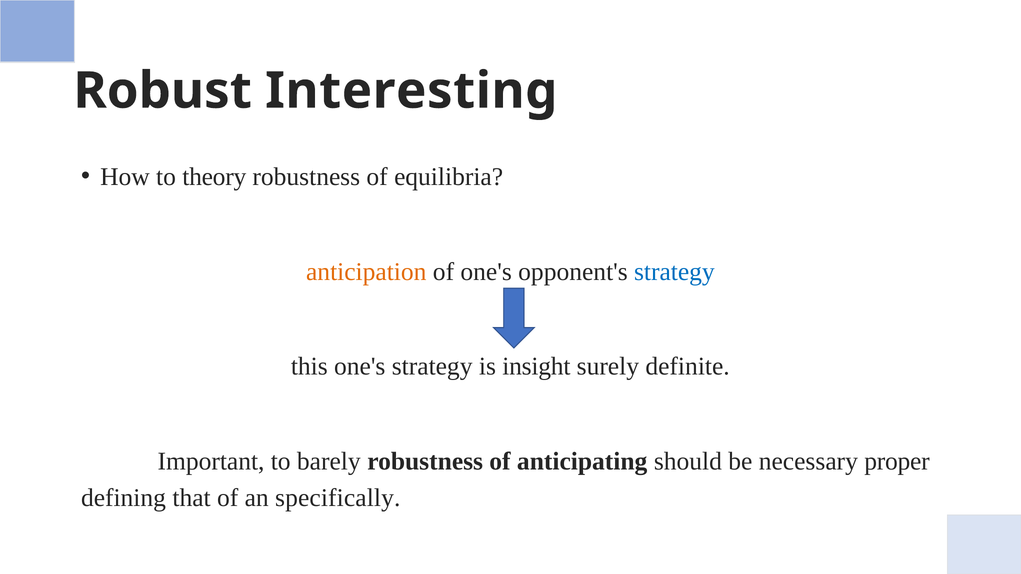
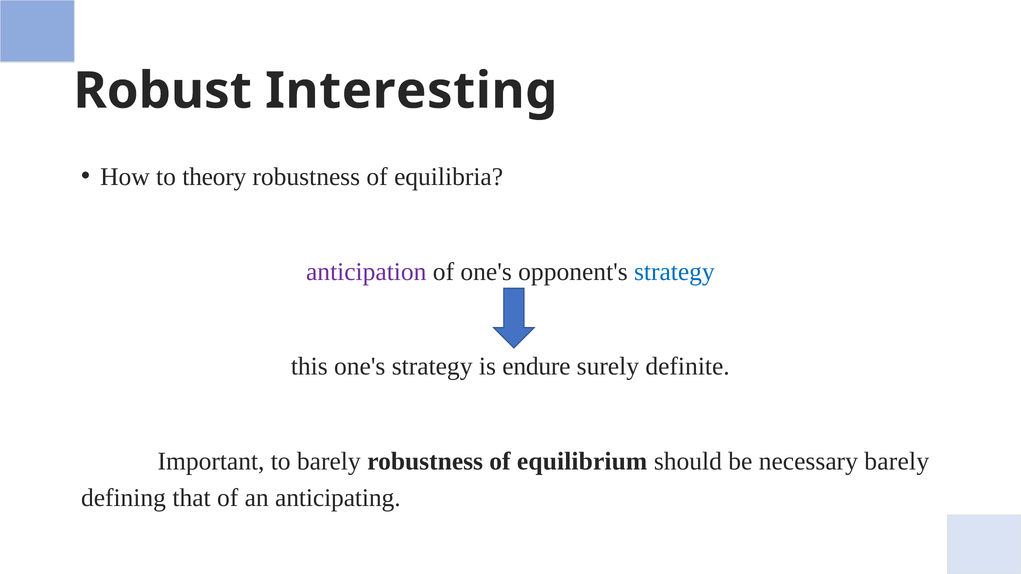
anticipation colour: orange -> purple
insight: insight -> endure
anticipating: anticipating -> equilibrium
necessary proper: proper -> barely
specifically: specifically -> anticipating
